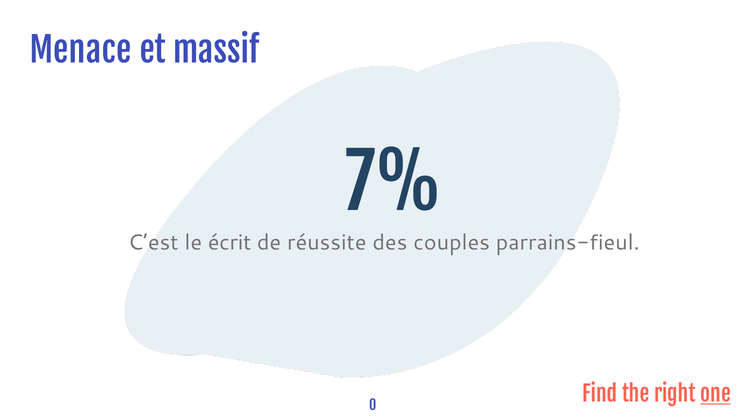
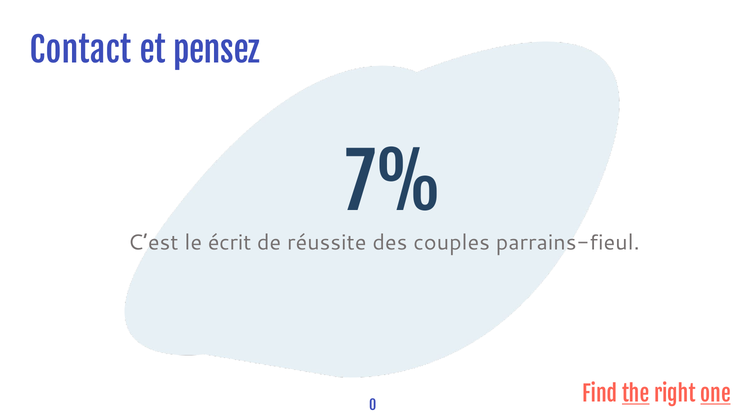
Menace: Menace -> Contact
massif: massif -> pensez
the underline: none -> present
